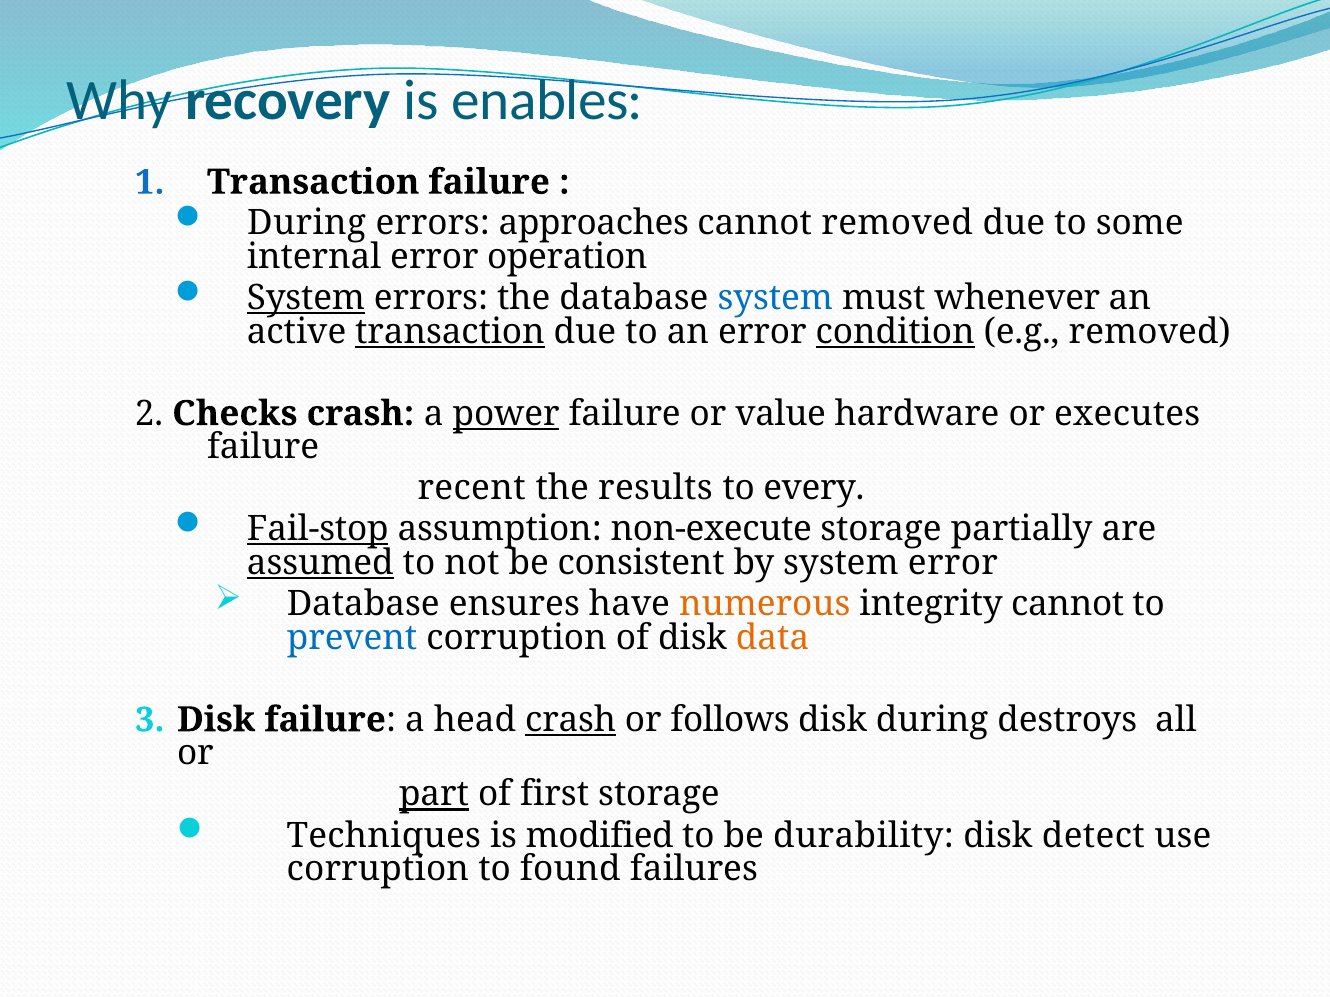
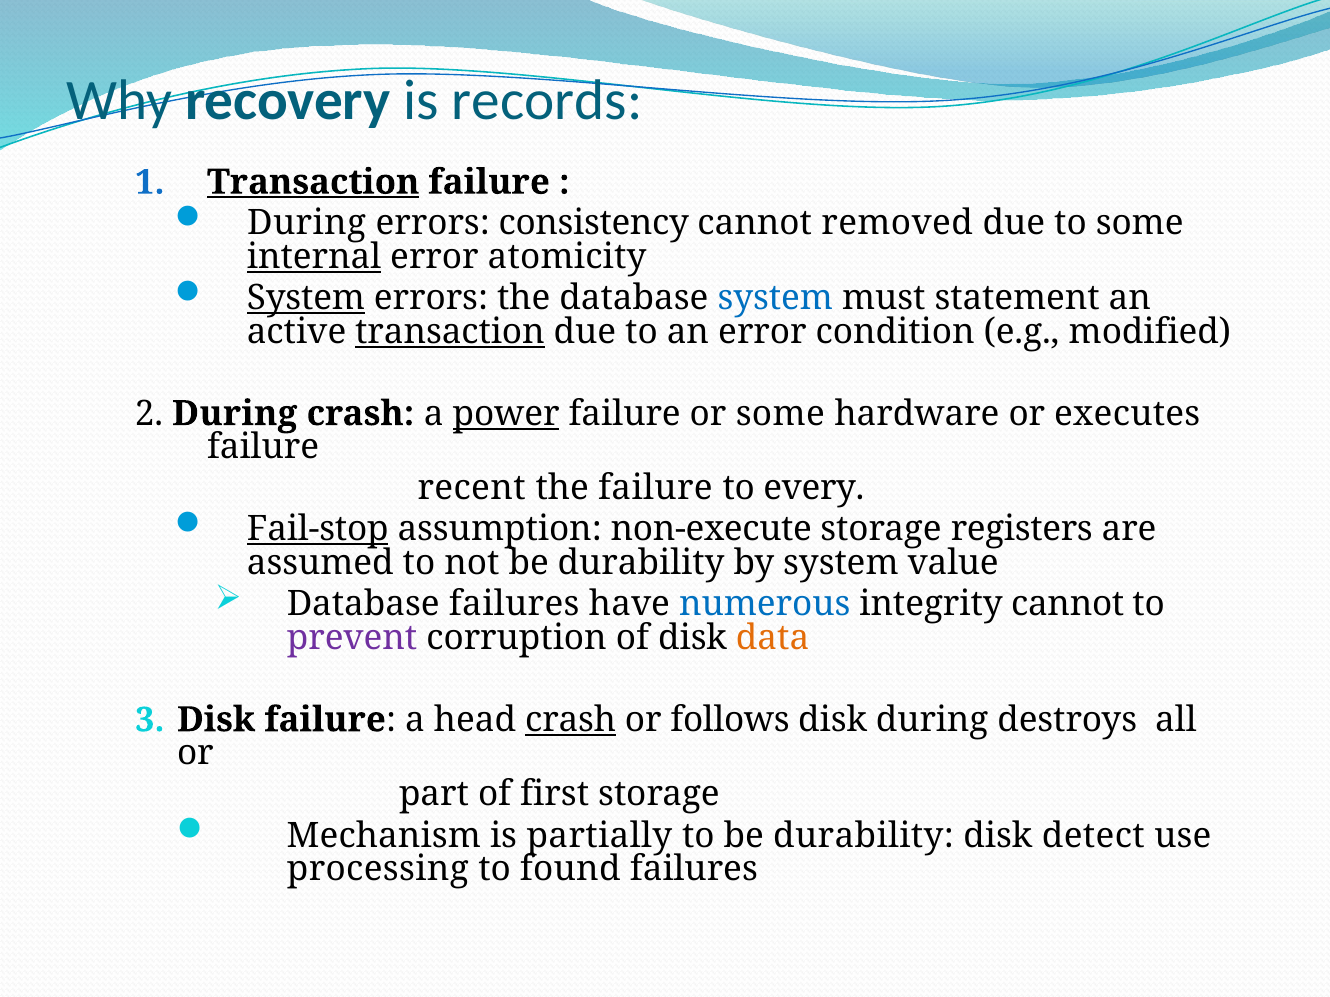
enables: enables -> records
Transaction at (313, 182) underline: none -> present
approaches: approaches -> consistency
internal underline: none -> present
operation: operation -> atomicity
whenever: whenever -> statement
condition underline: present -> none
e.g removed: removed -> modified
2 Checks: Checks -> During
or value: value -> some
the results: results -> failure
partially: partially -> registers
assumed underline: present -> none
not be consistent: consistent -> durability
system error: error -> value
Database ensures: ensures -> failures
numerous colour: orange -> blue
prevent colour: blue -> purple
part underline: present -> none
Techniques: Techniques -> Mechanism
modified: modified -> partially
corruption at (378, 870): corruption -> processing
